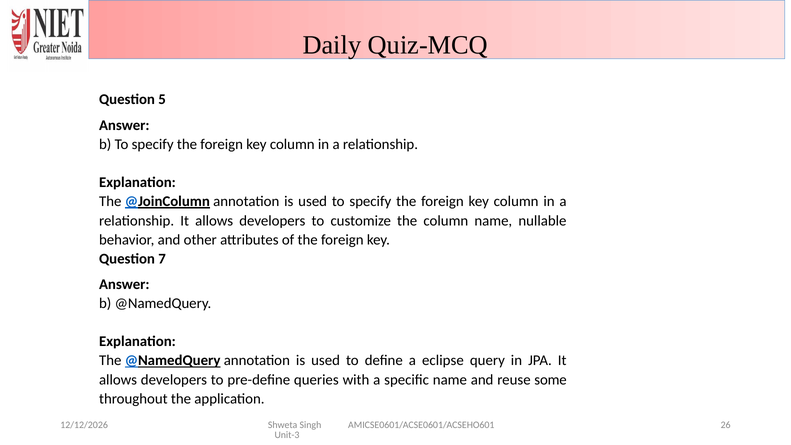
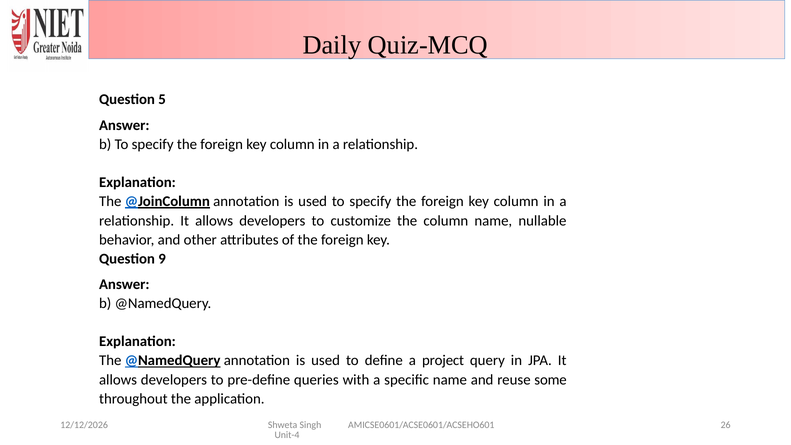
7: 7 -> 9
eclipse: eclipse -> project
Unit-3: Unit-3 -> Unit-4
